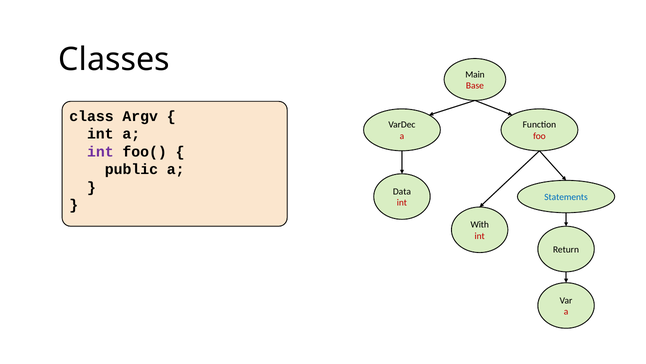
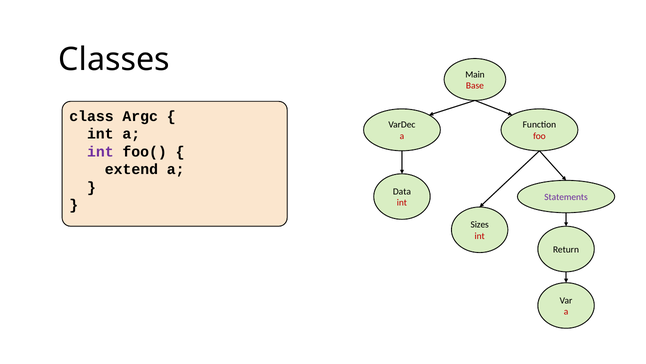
Argv: Argv -> Argc
public: public -> extend
Statements colour: blue -> purple
With: With -> Sizes
